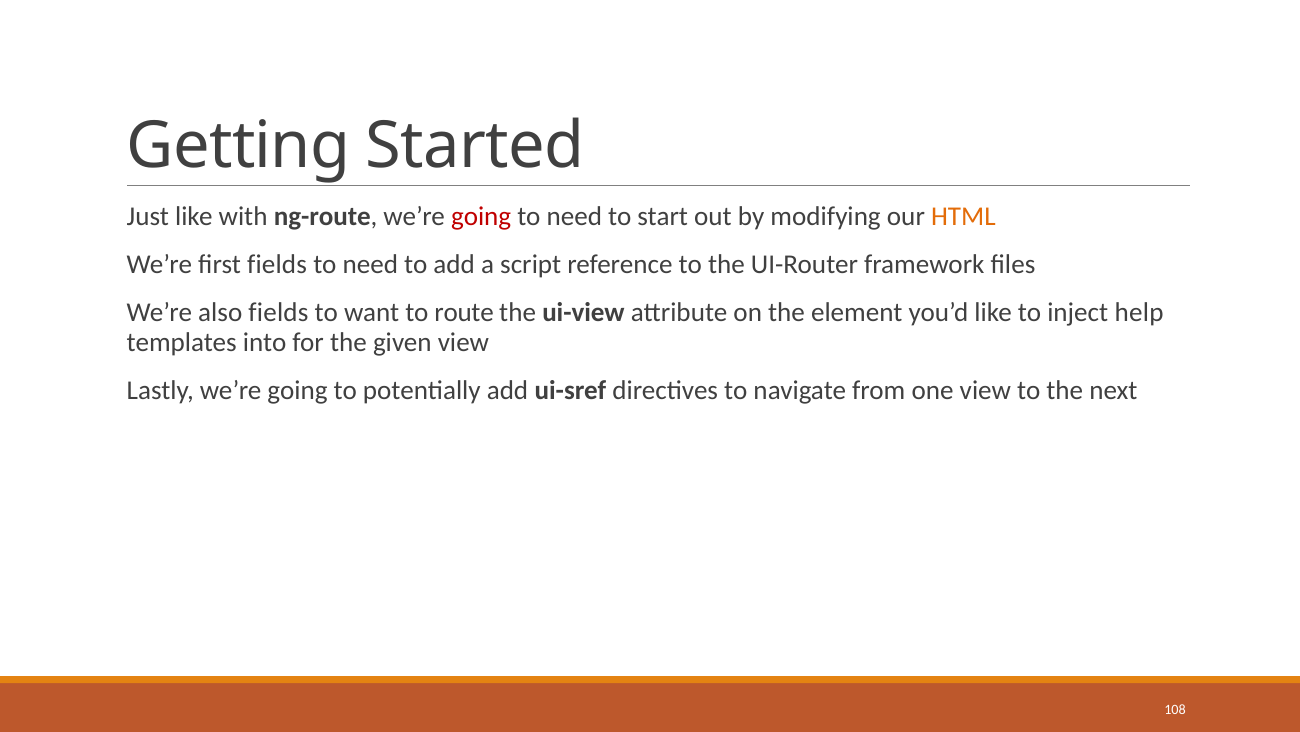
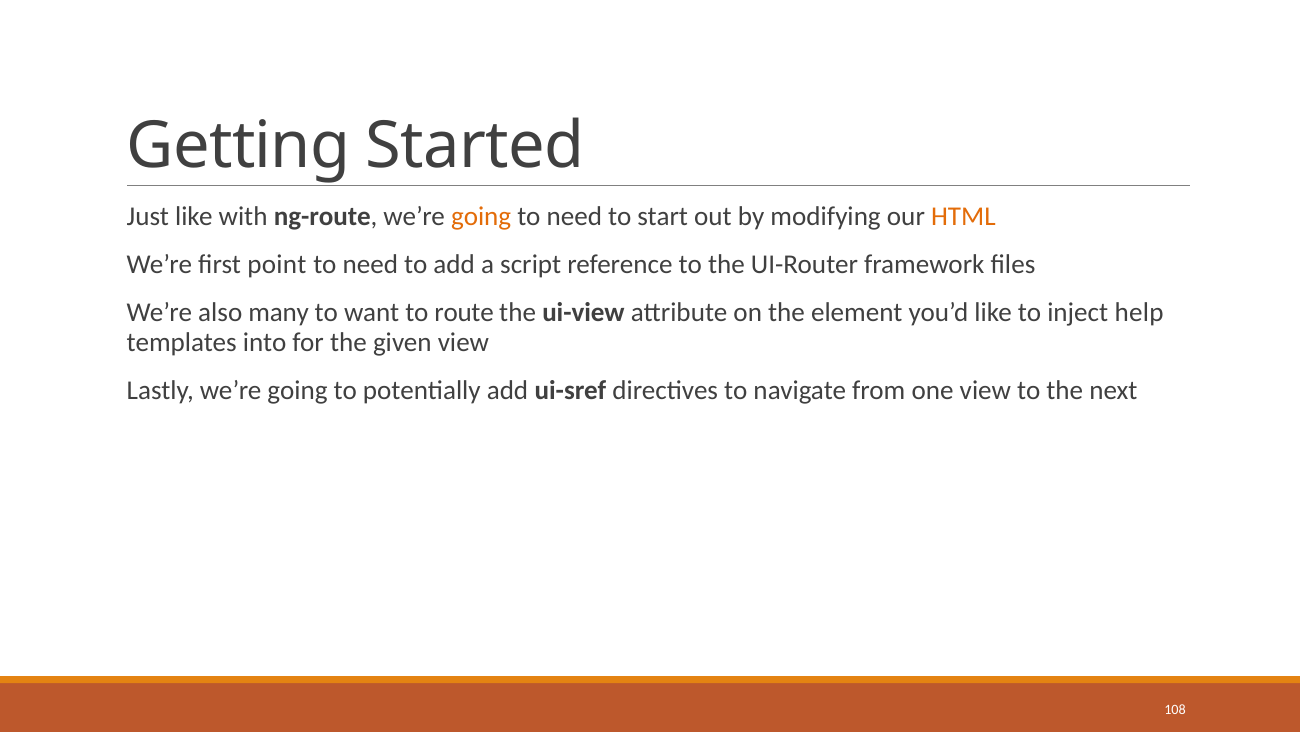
going at (481, 216) colour: red -> orange
first fields: fields -> point
also fields: fields -> many
